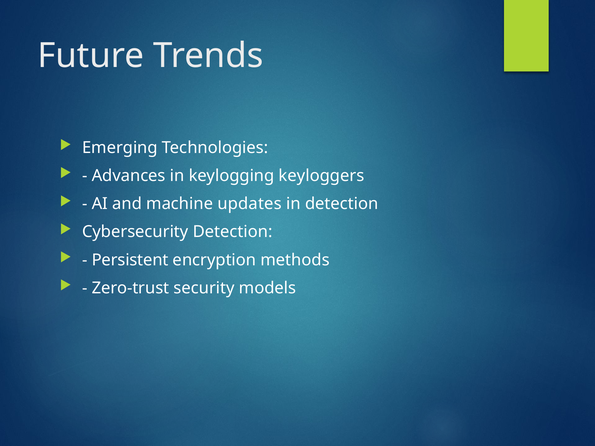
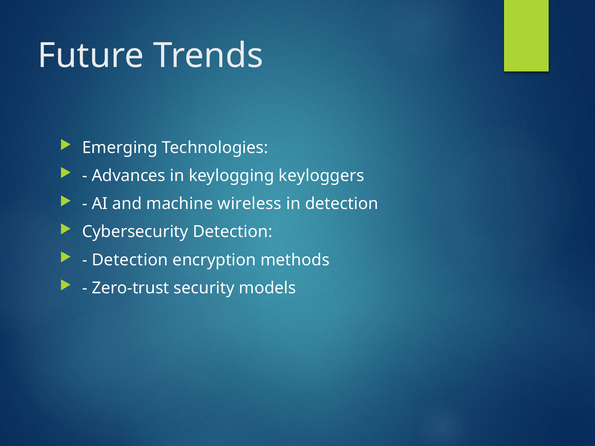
updates: updates -> wireless
Persistent at (130, 260): Persistent -> Detection
